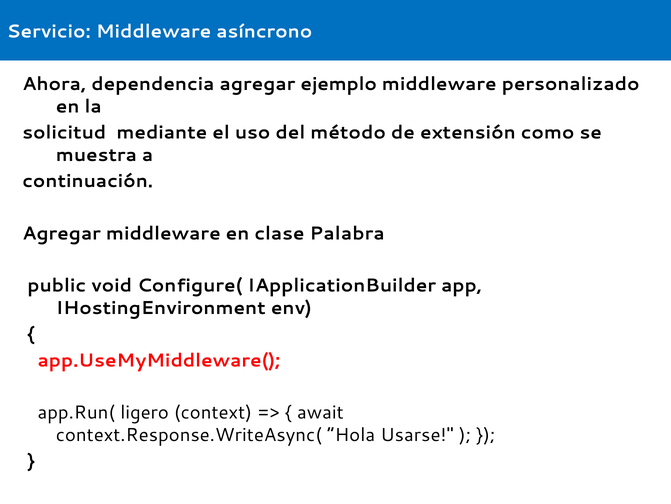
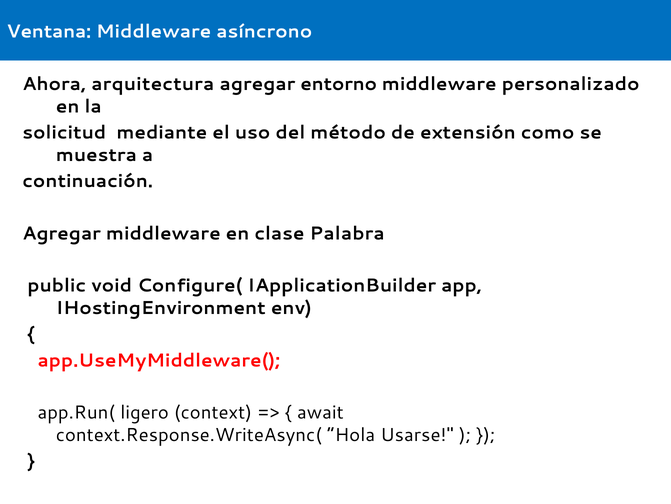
Servicio: Servicio -> Ventana
dependencia: dependencia -> arquitectura
ejemplo: ejemplo -> entorno
